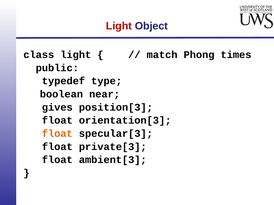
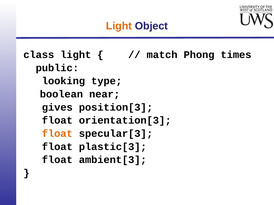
Light at (119, 26) colour: red -> orange
typedef: typedef -> looking
private[3: private[3 -> plastic[3
